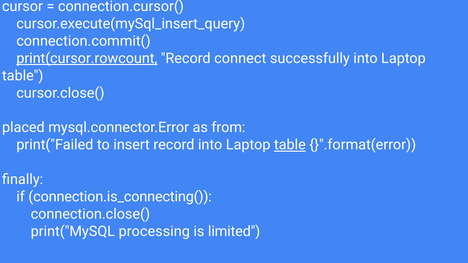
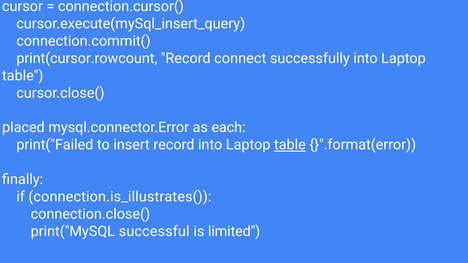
print(cursor.rowcount underline: present -> none
from: from -> each
connection.is_connecting(: connection.is_connecting( -> connection.is_illustrates(
processing: processing -> successful
